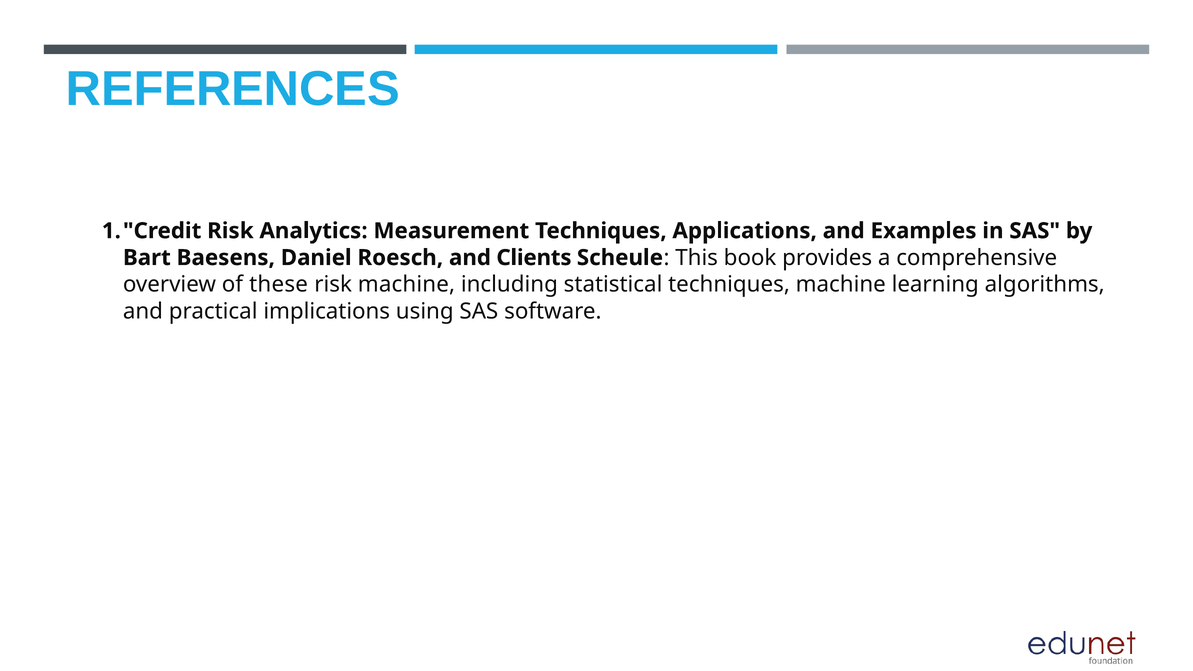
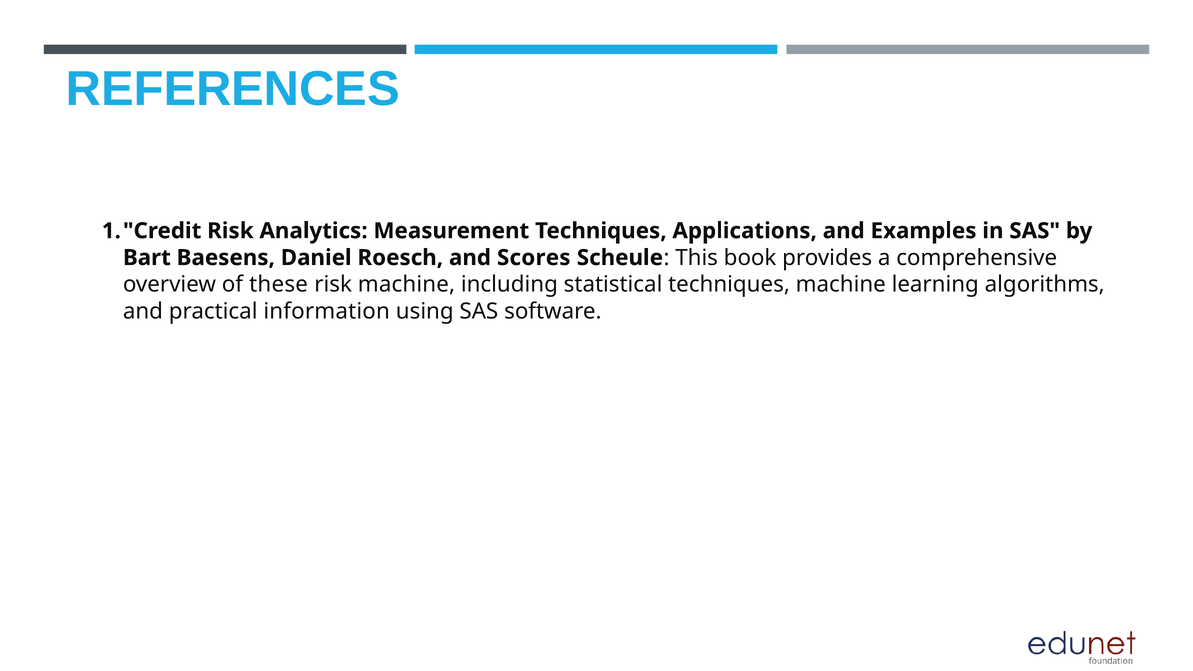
Clients: Clients -> Scores
implications: implications -> information
